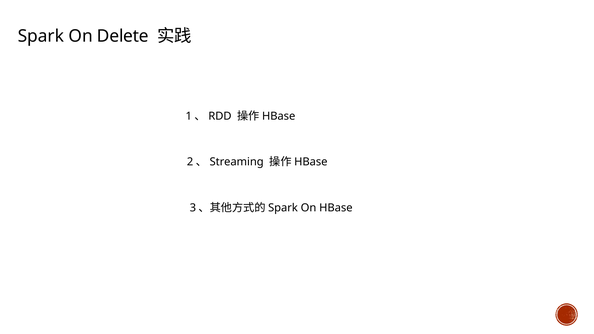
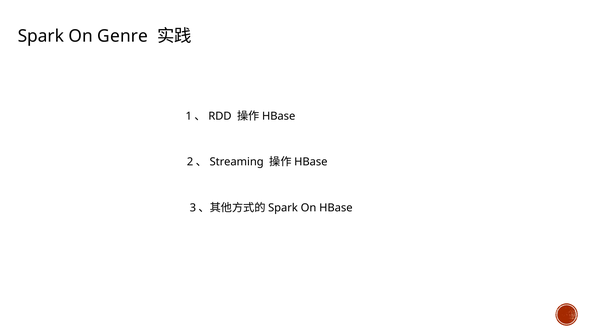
Delete: Delete -> Genre
